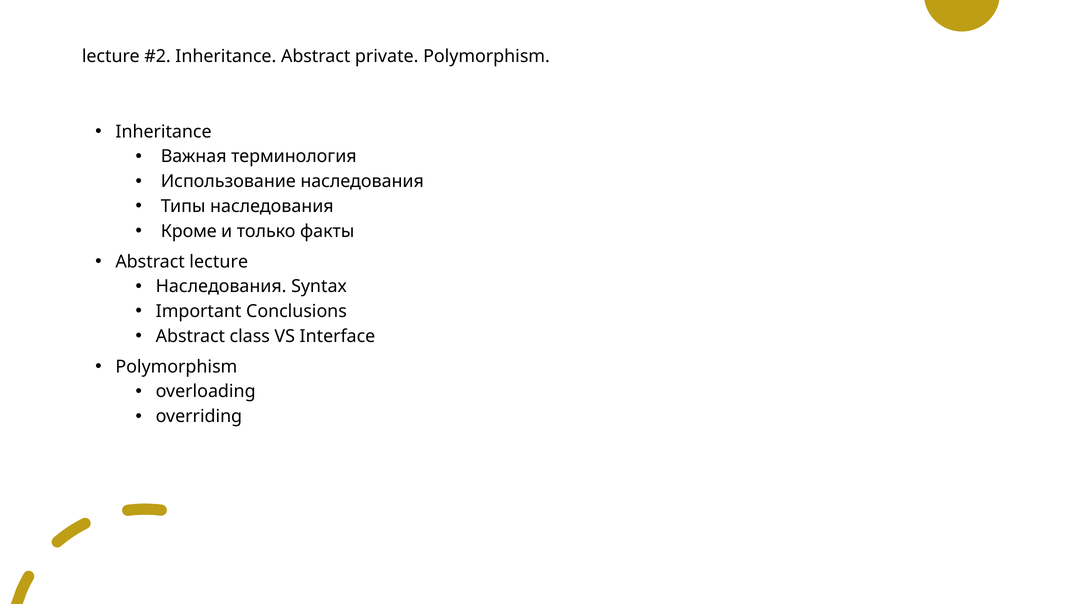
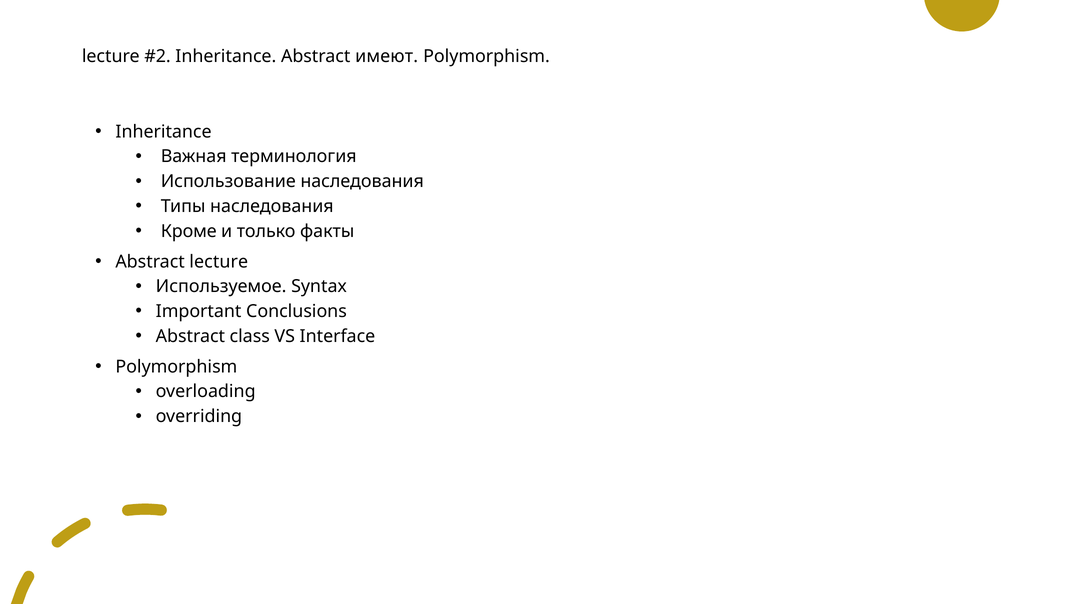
private: private -> имеют
Наследования at (221, 287): Наследования -> Используемое
